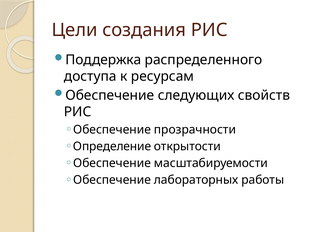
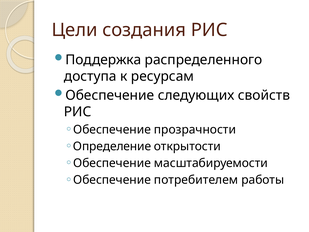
лабораторных: лабораторных -> потребителем
